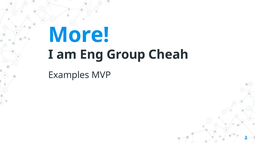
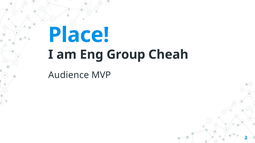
More: More -> Place
Examples: Examples -> Audience
